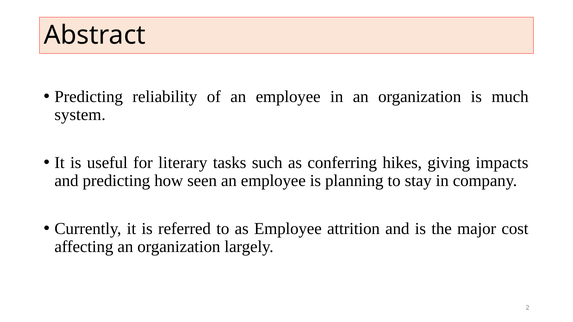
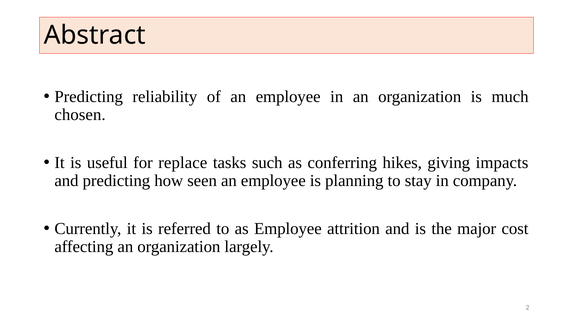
system: system -> chosen
literary: literary -> replace
